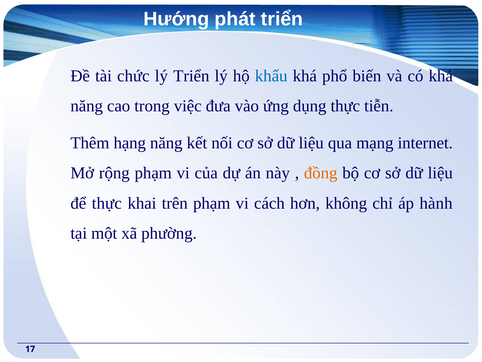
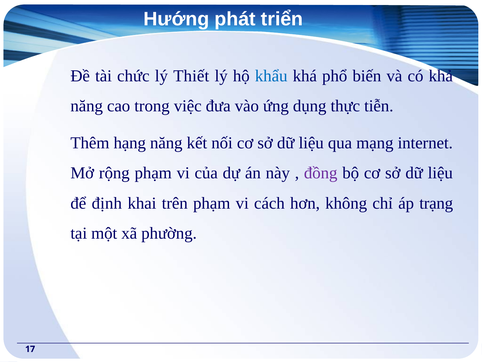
lý Triển: Triển -> Thiết
đồng colour: orange -> purple
để thực: thực -> định
hành: hành -> trạng
